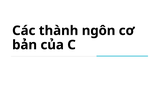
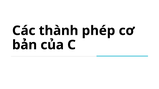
ngôn: ngôn -> phép
